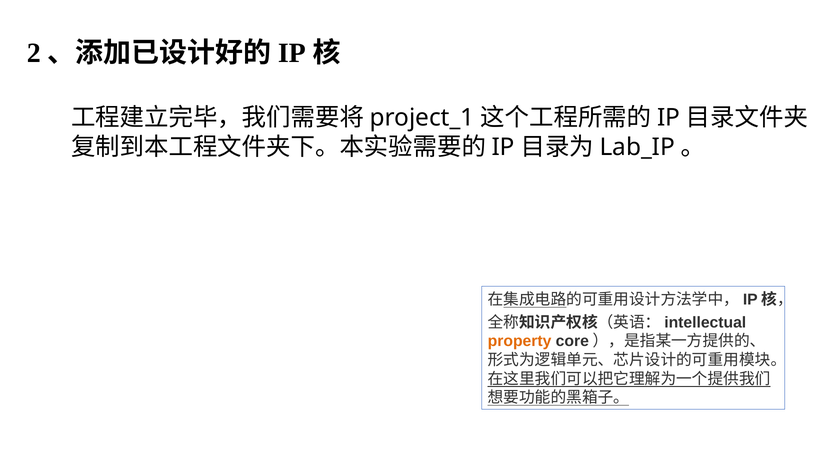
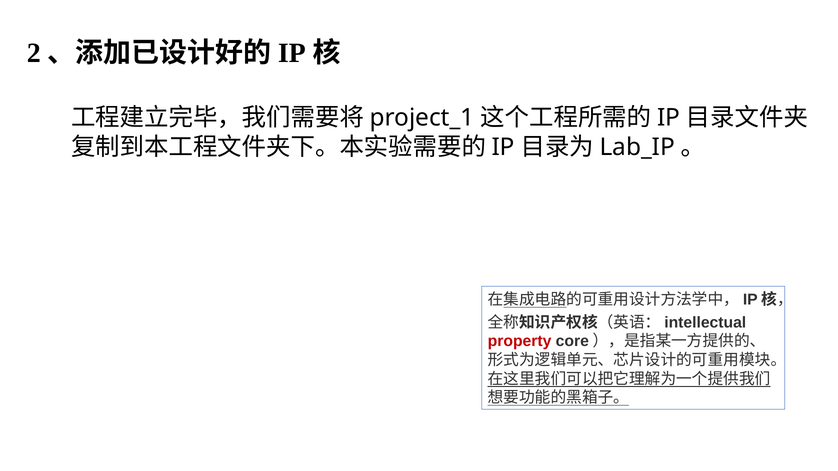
property colour: orange -> red
